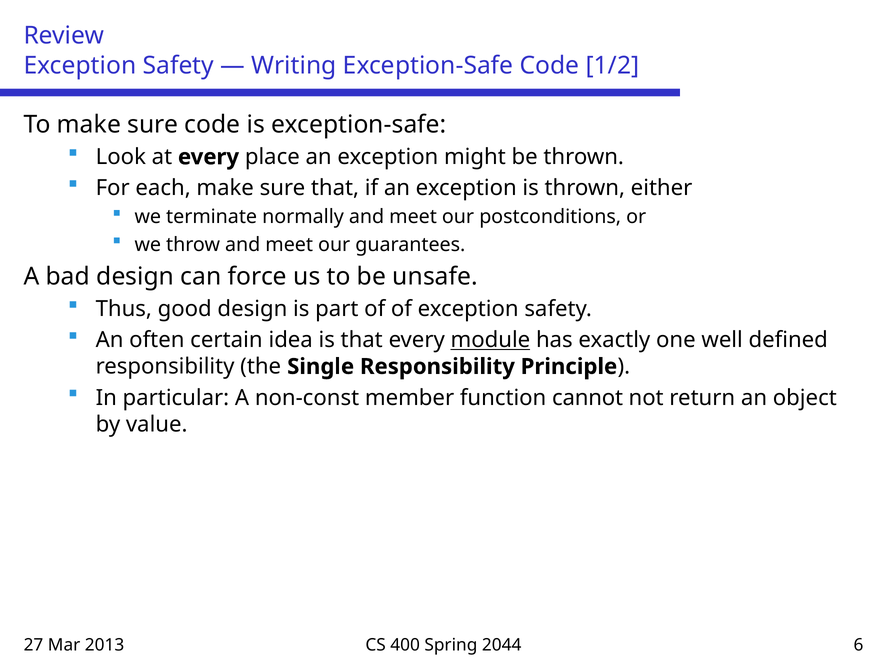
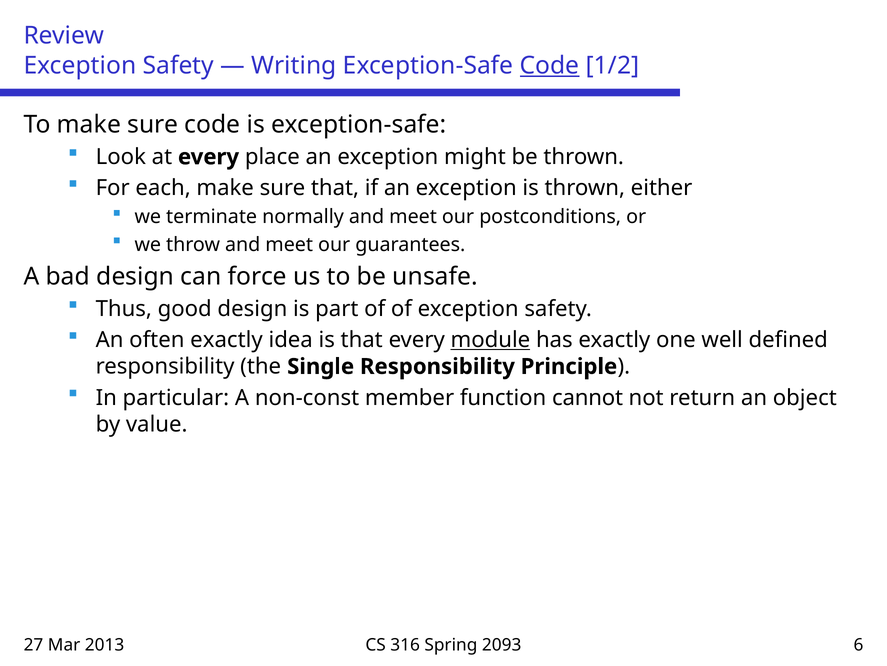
Code at (550, 65) underline: none -> present
often certain: certain -> exactly
400: 400 -> 316
2044: 2044 -> 2093
